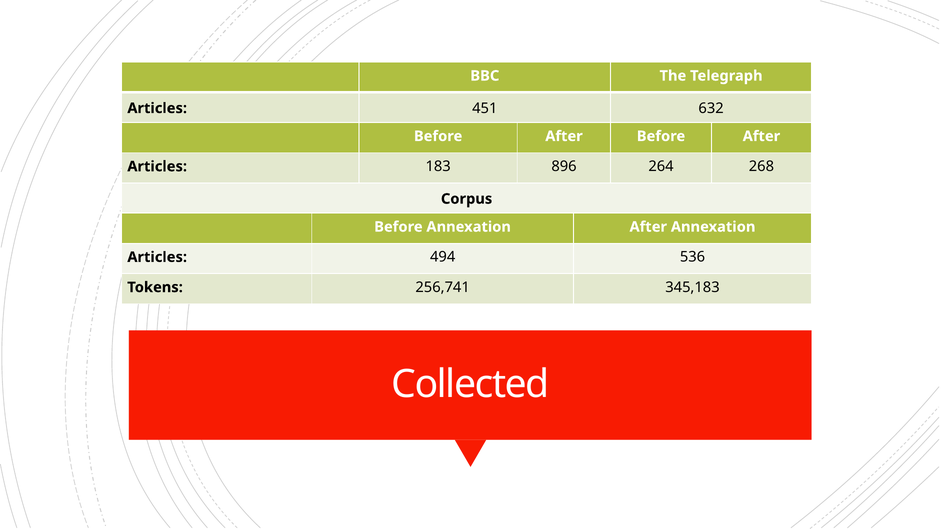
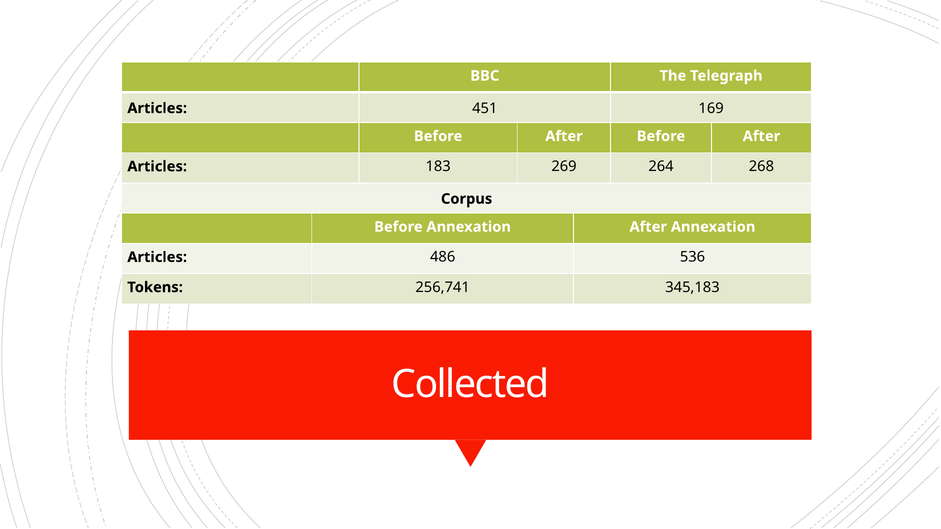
632: 632 -> 169
896: 896 -> 269
494: 494 -> 486
